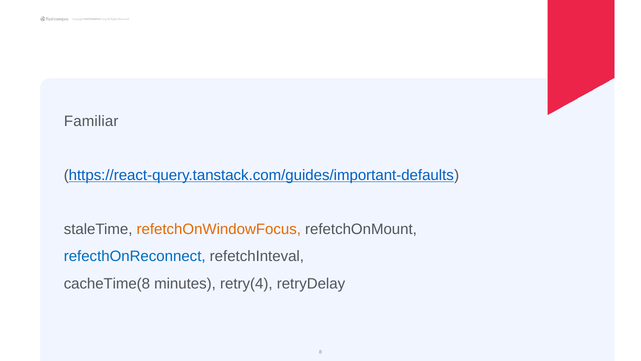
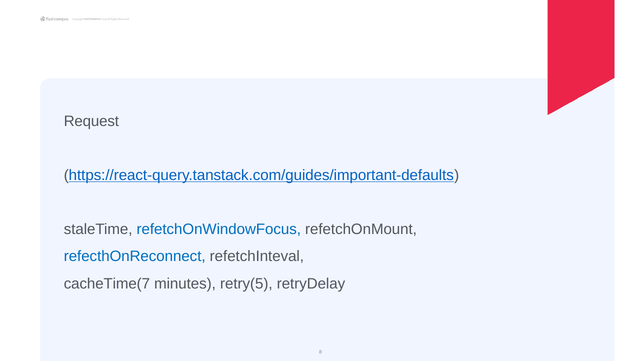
Familiar: Familiar -> Request
refetchOnWindowFocus colour: orange -> blue
cacheTime(8: cacheTime(8 -> cacheTime(7
retry(4: retry(4 -> retry(5
